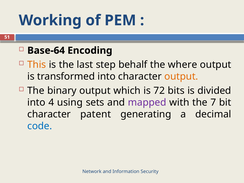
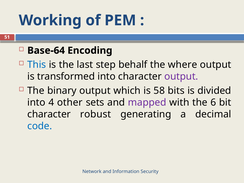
This colour: orange -> blue
output at (181, 76) colour: orange -> purple
72: 72 -> 58
using: using -> other
7: 7 -> 6
patent: patent -> robust
